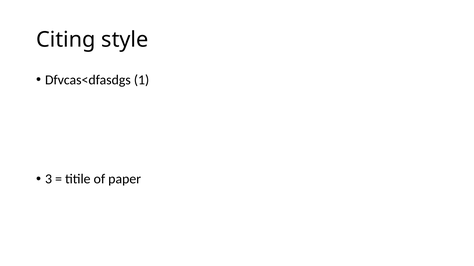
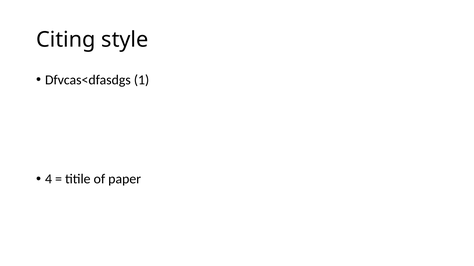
3: 3 -> 4
